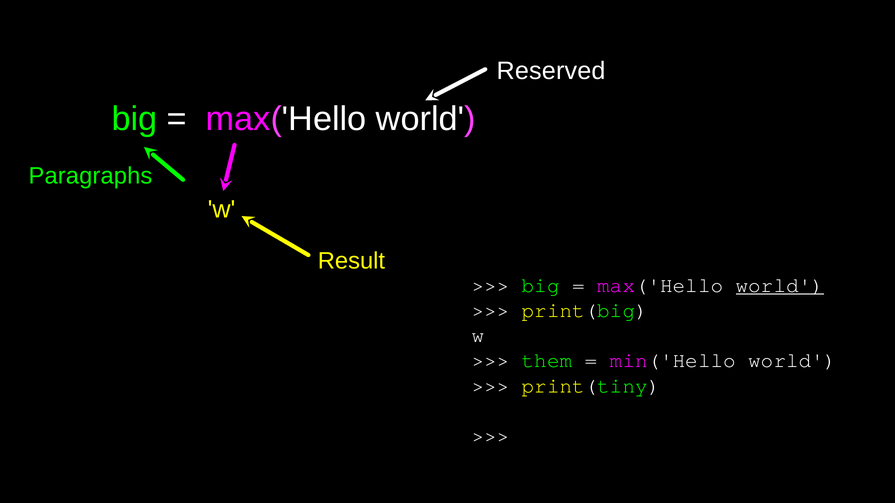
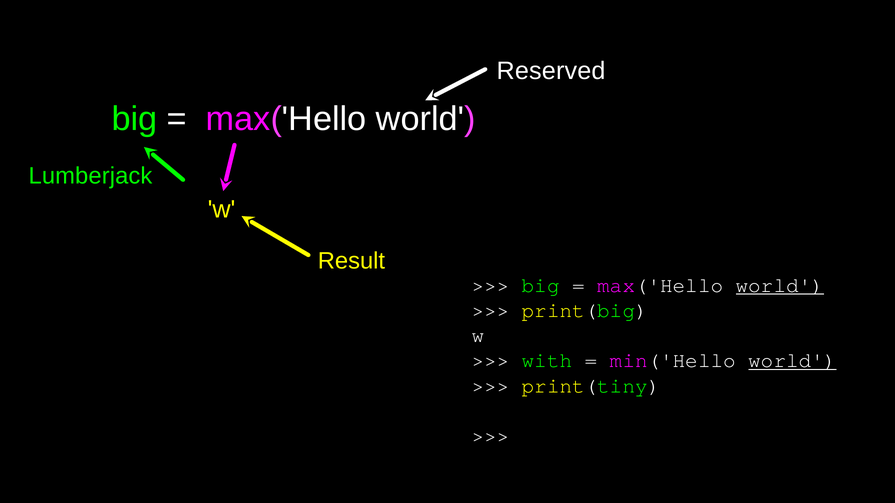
Paragraphs: Paragraphs -> Lumberjack
them: them -> with
world at (792, 361) underline: none -> present
